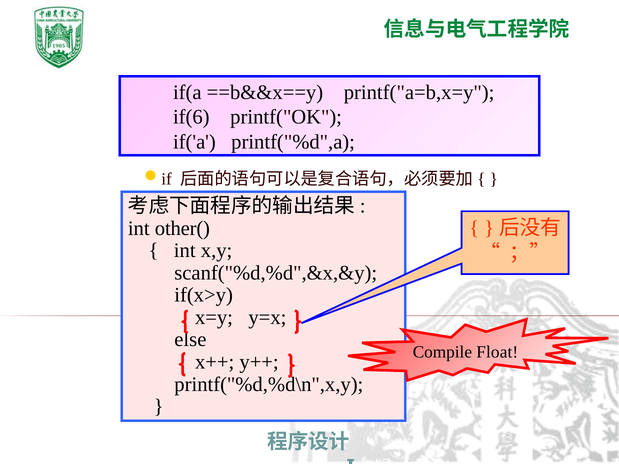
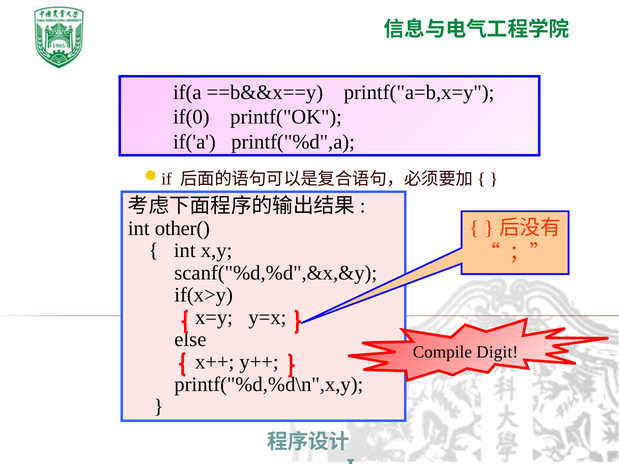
if(6: if(6 -> if(0
Float: Float -> Digit
